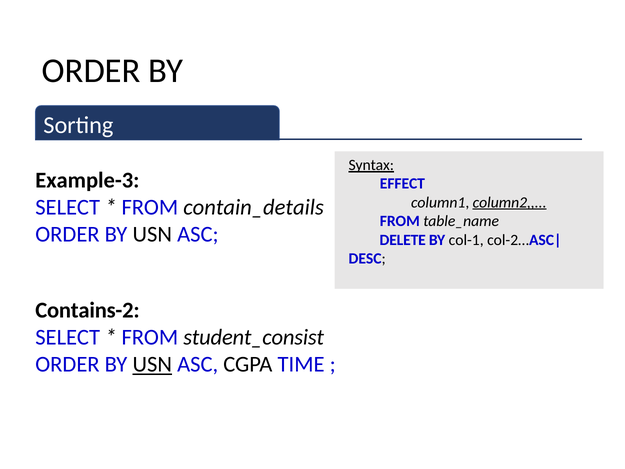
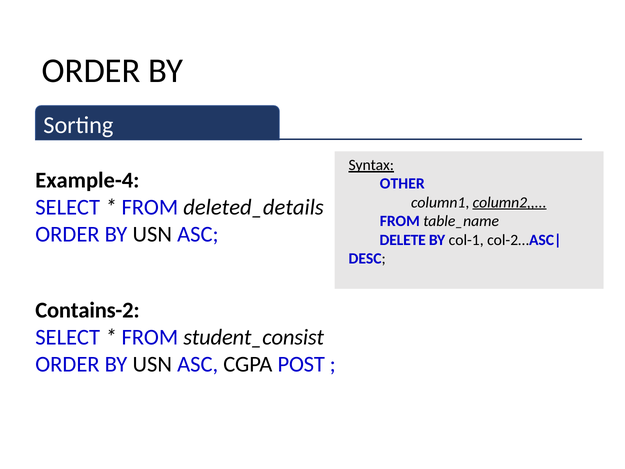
Example-3: Example-3 -> Example-4
EFFECT: EFFECT -> OTHER
contain_details: contain_details -> deleted_details
USN at (152, 364) underline: present -> none
TIME: TIME -> POST
